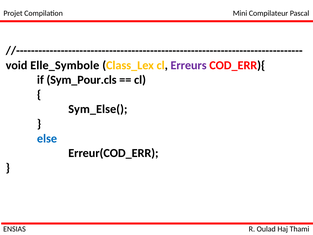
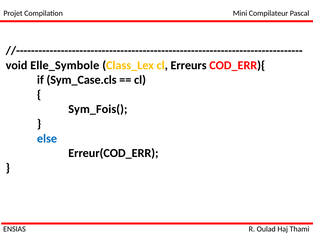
Erreurs colour: purple -> black
Sym_Pour.cls: Sym_Pour.cls -> Sym_Case.cls
Sym_Else(: Sym_Else( -> Sym_Fois(
